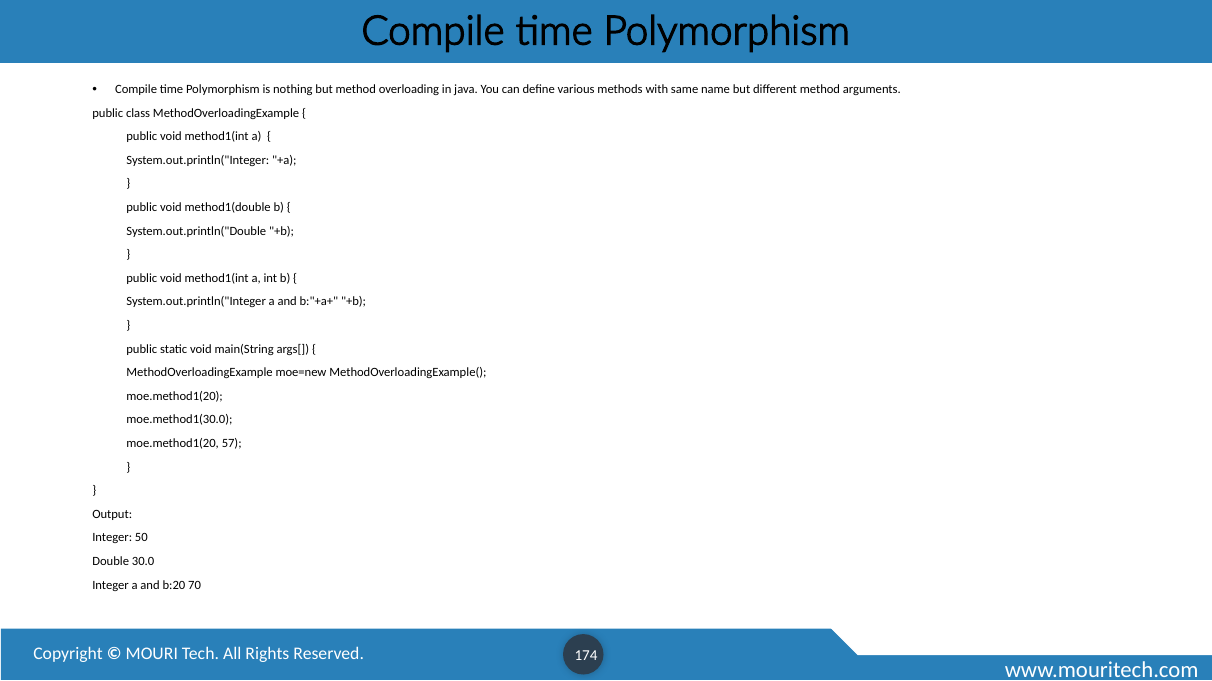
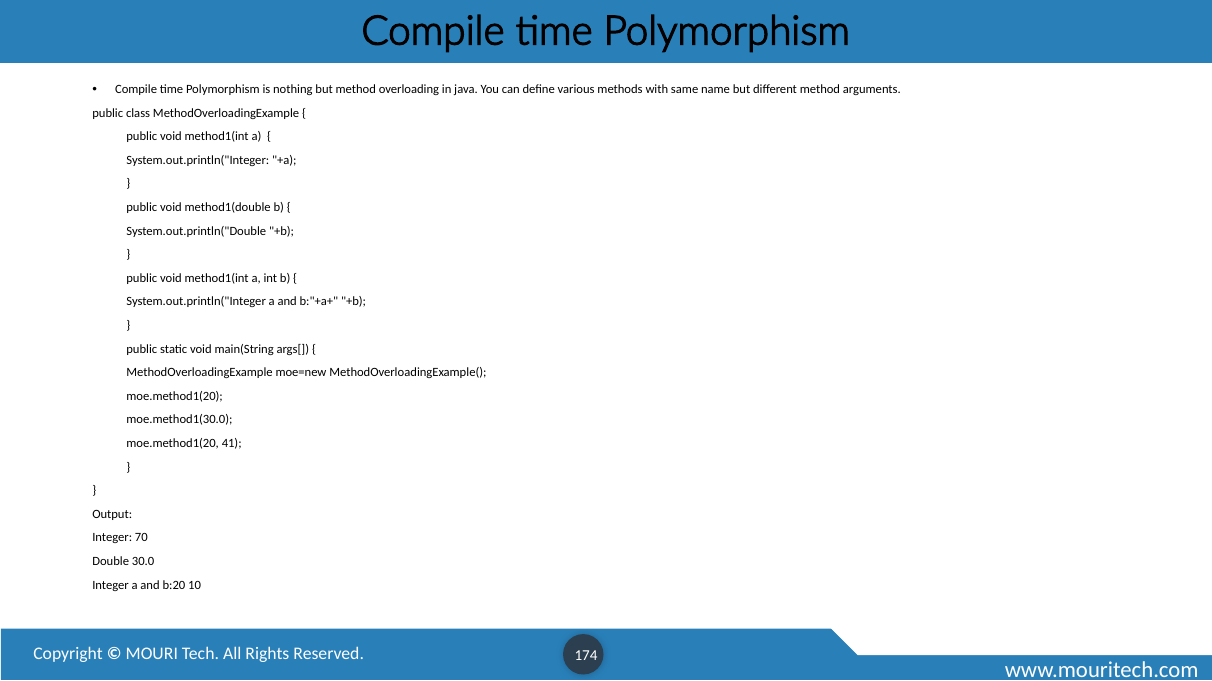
57: 57 -> 41
50: 50 -> 70
70: 70 -> 10
